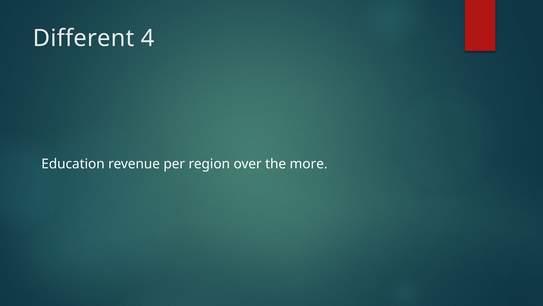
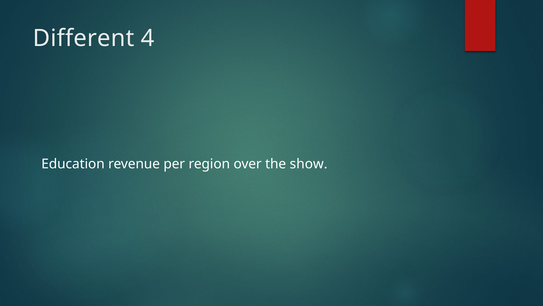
more: more -> show
